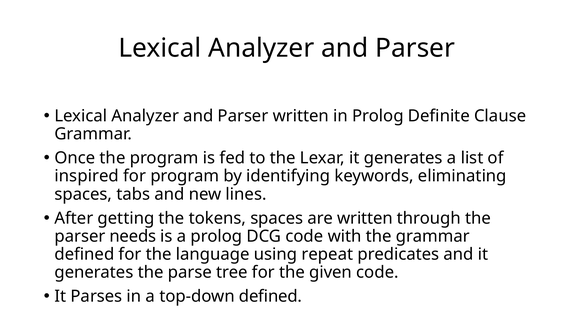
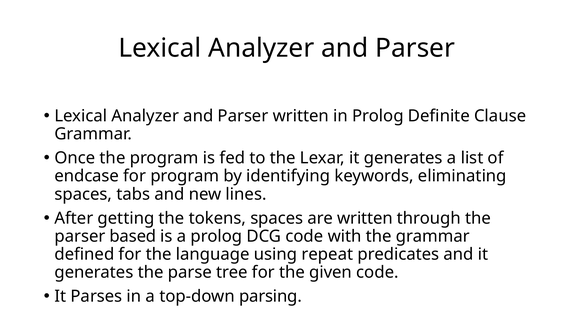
inspired: inspired -> endcase
needs: needs -> based
top-down defined: defined -> parsing
